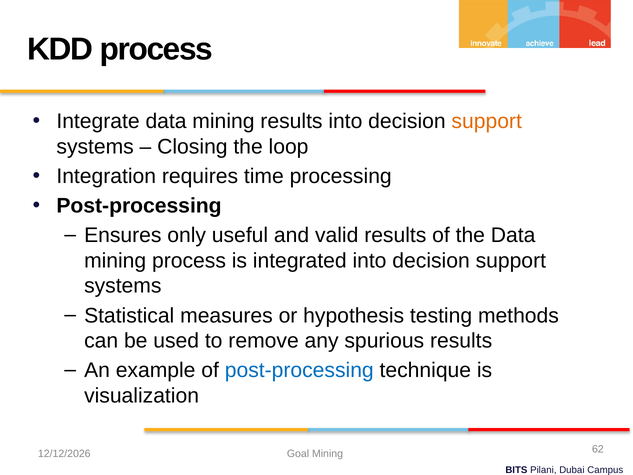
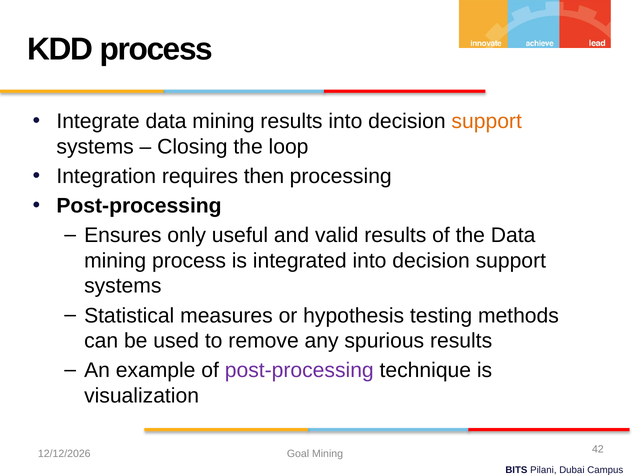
time: time -> then
post-processing at (299, 370) colour: blue -> purple
62: 62 -> 42
